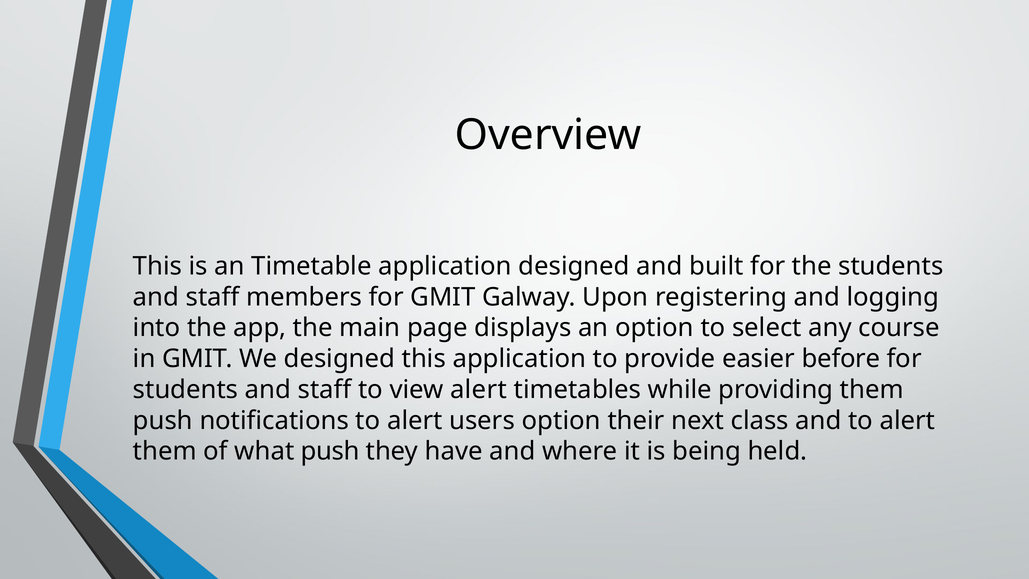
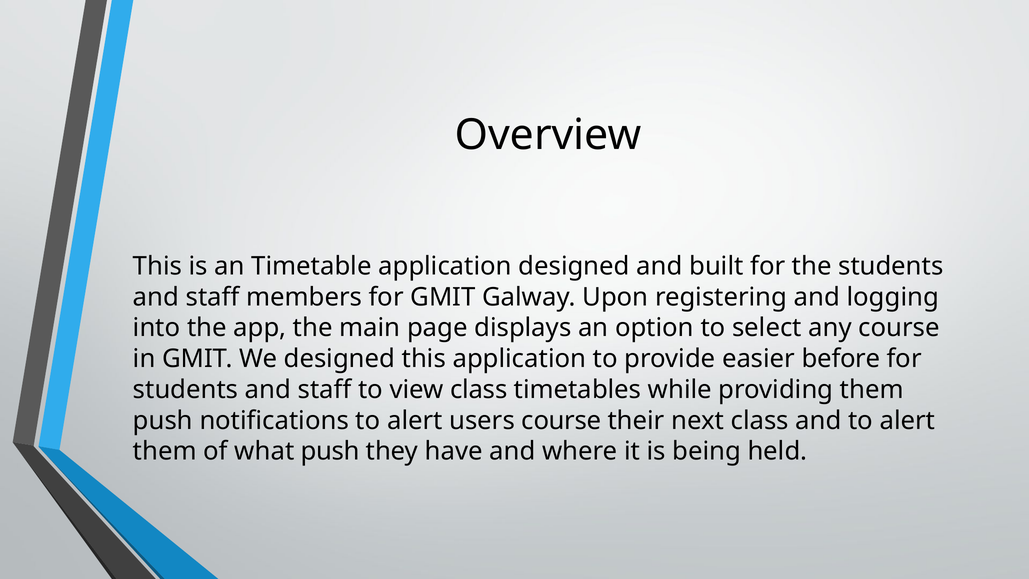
view alert: alert -> class
users option: option -> course
